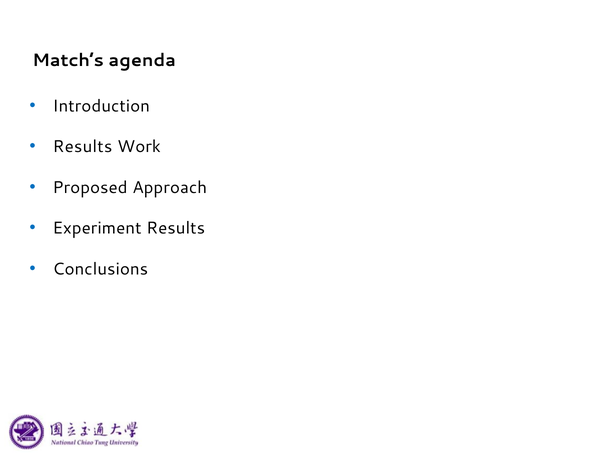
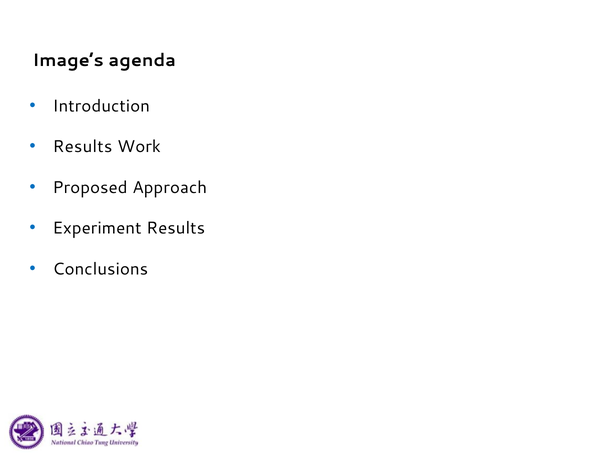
Match’s: Match’s -> Image’s
